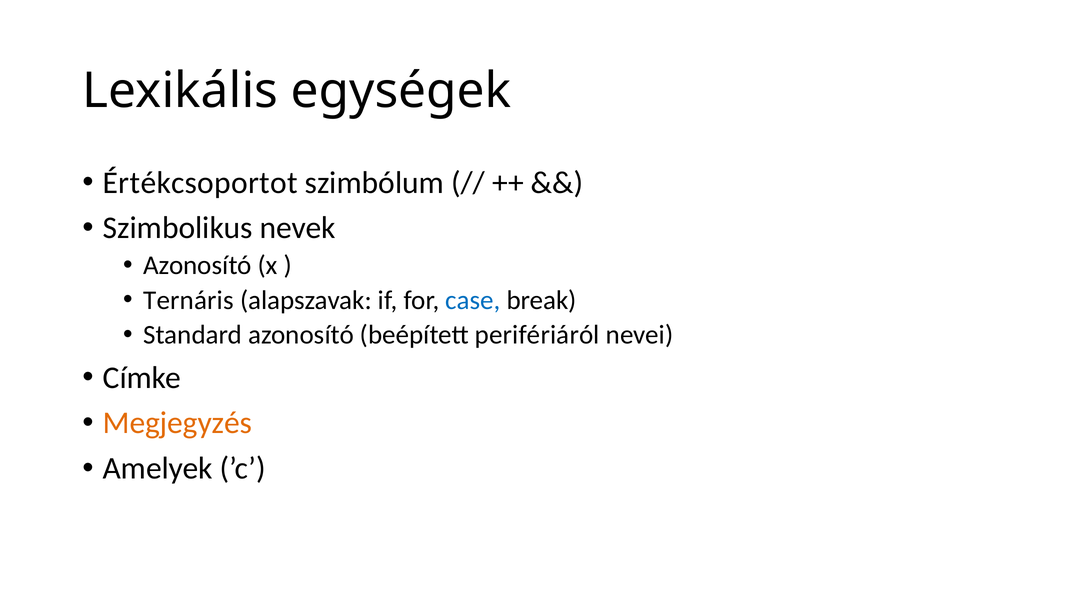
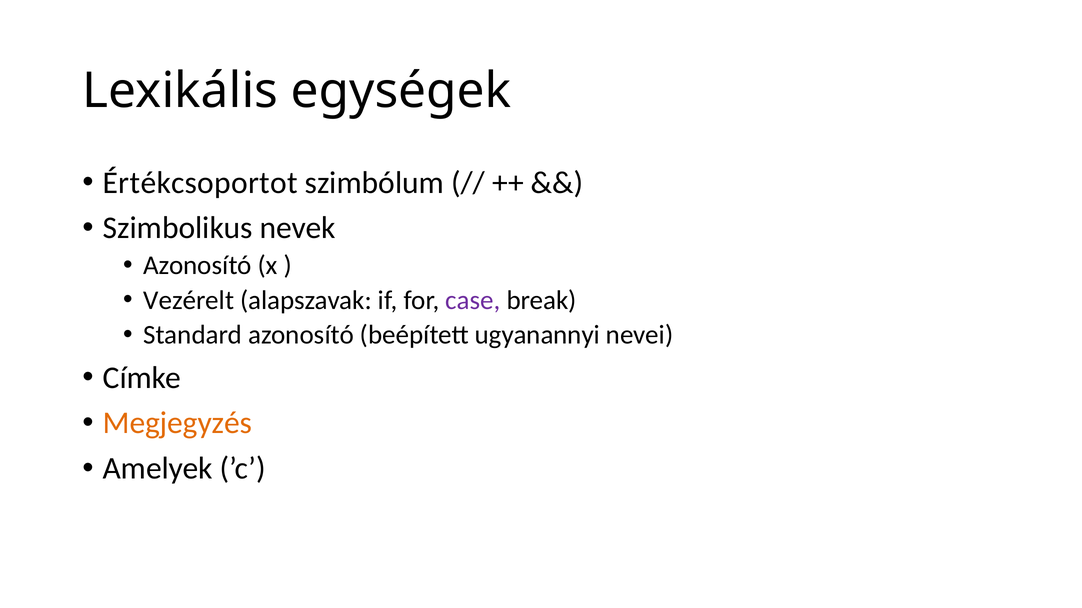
Ternáris: Ternáris -> Vezérelt
case colour: blue -> purple
perifériáról: perifériáról -> ugyanannyi
